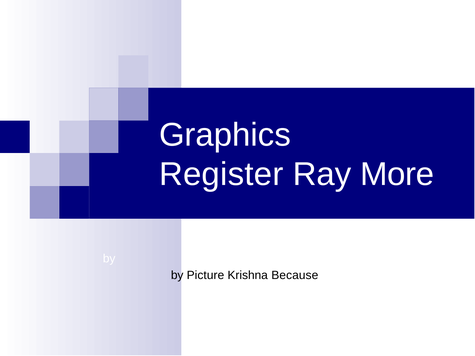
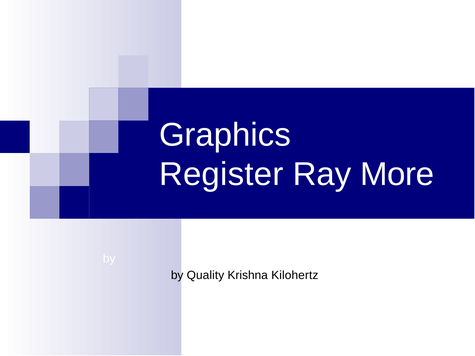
Picture: Picture -> Quality
Because: Because -> Kilohertz
